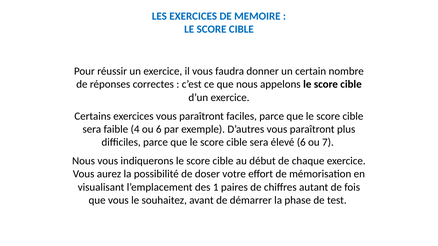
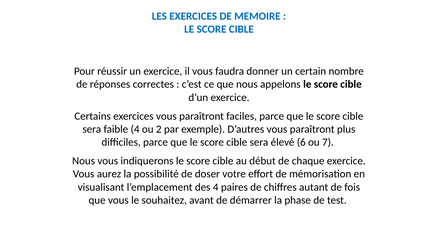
ou 6: 6 -> 2
des 1: 1 -> 4
